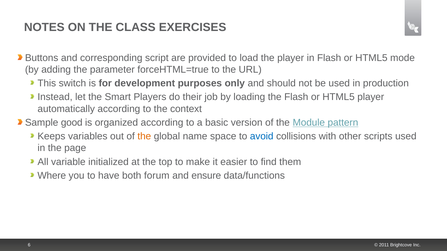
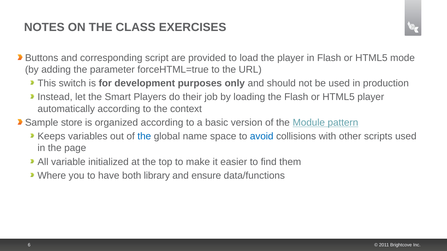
good: good -> store
the at (144, 137) colour: orange -> blue
forum: forum -> library
